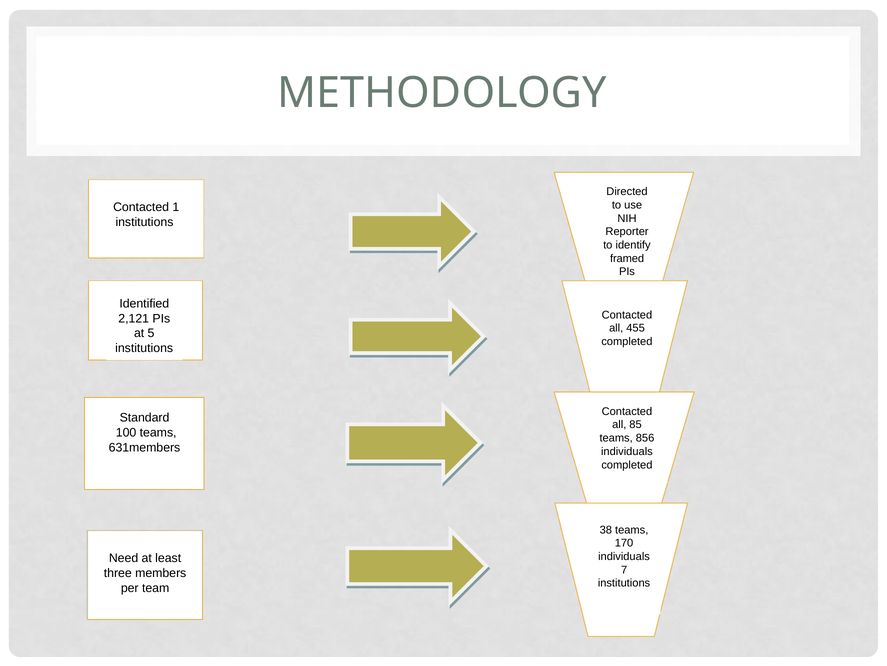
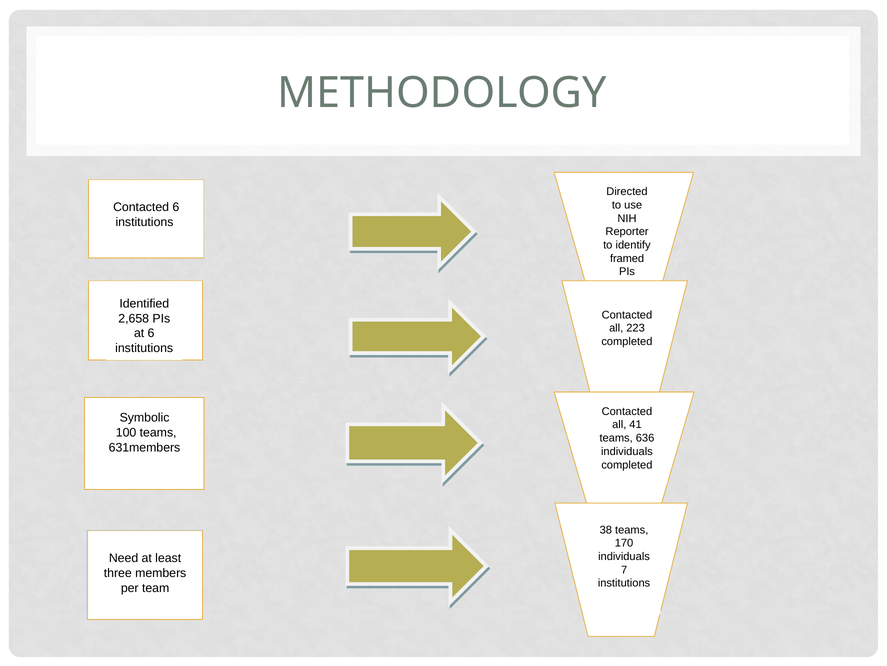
Contacted 1: 1 -> 6
2,121: 2,121 -> 2,658
455: 455 -> 223
at 5: 5 -> 6
Standard: Standard -> Symbolic
85: 85 -> 41
856: 856 -> 636
